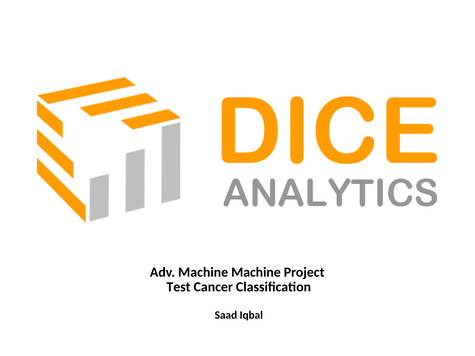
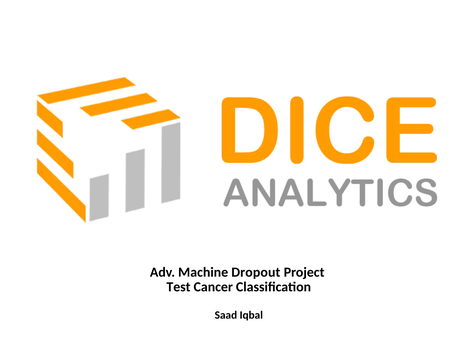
Machine Machine: Machine -> Dropout
